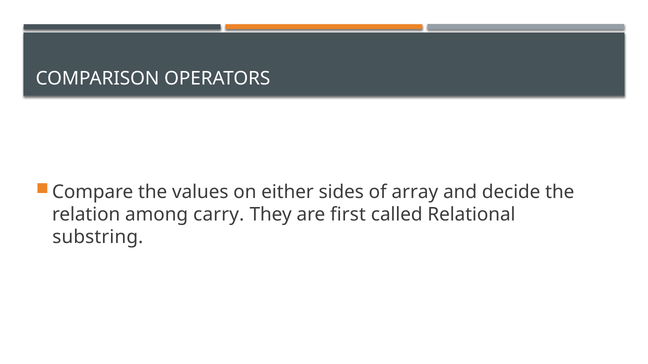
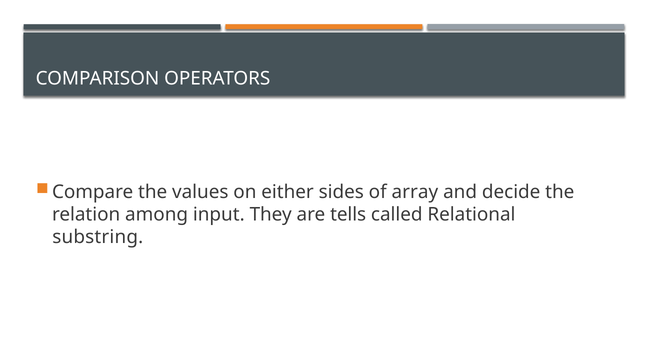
carry: carry -> input
first: first -> tells
